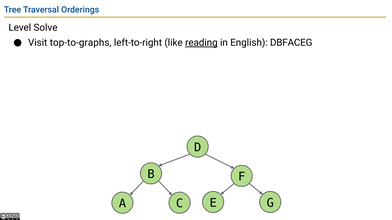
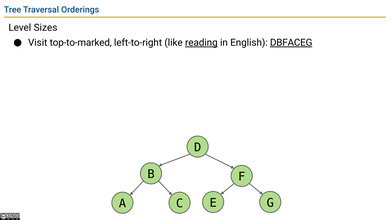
Solve: Solve -> Sizes
top-to-graphs: top-to-graphs -> top-to-marked
DBFACEG underline: none -> present
